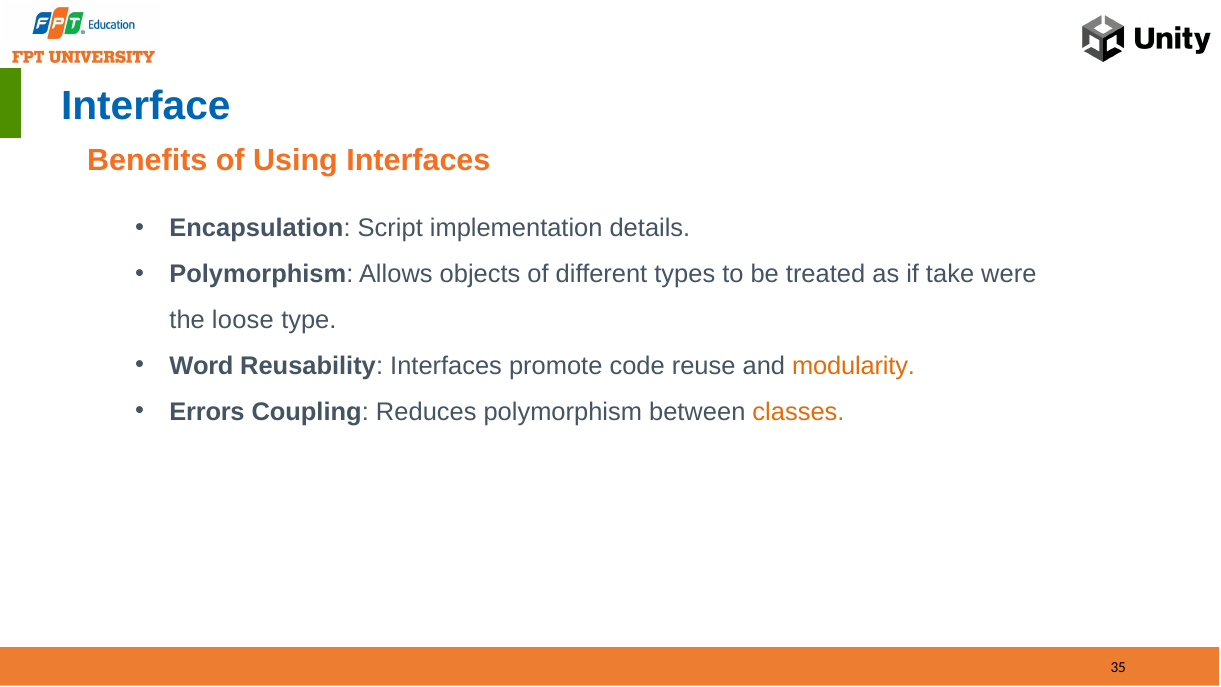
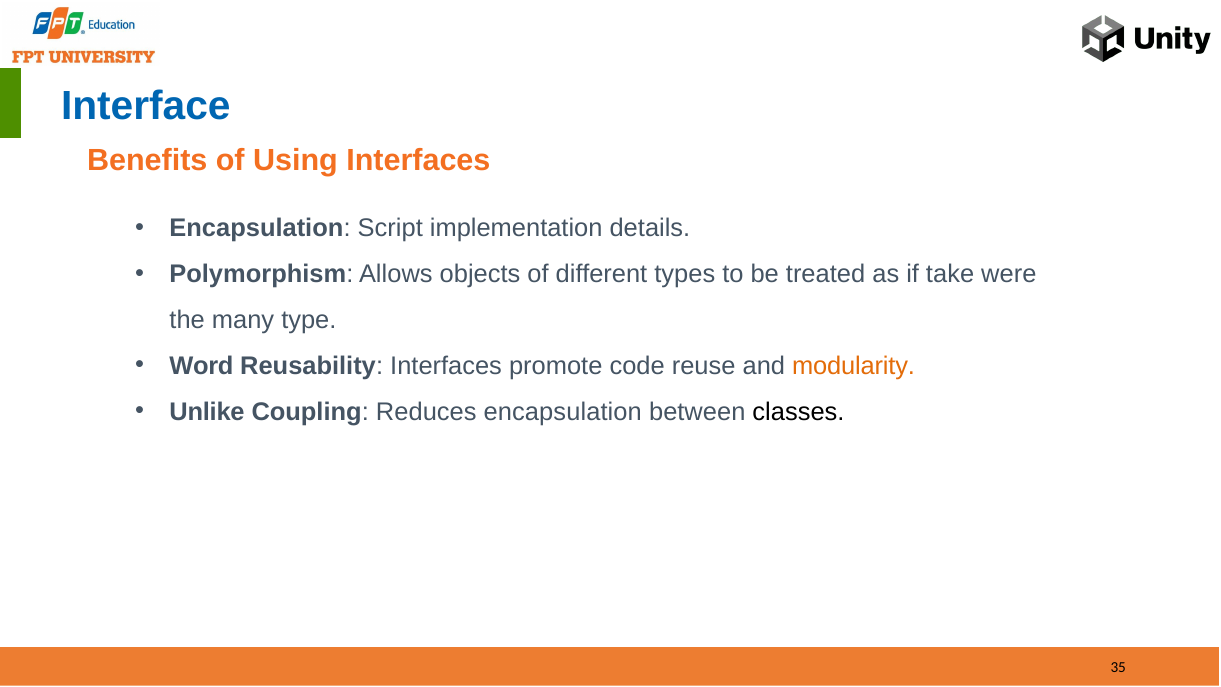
loose: loose -> many
Errors: Errors -> Unlike
Reduces polymorphism: polymorphism -> encapsulation
classes colour: orange -> black
